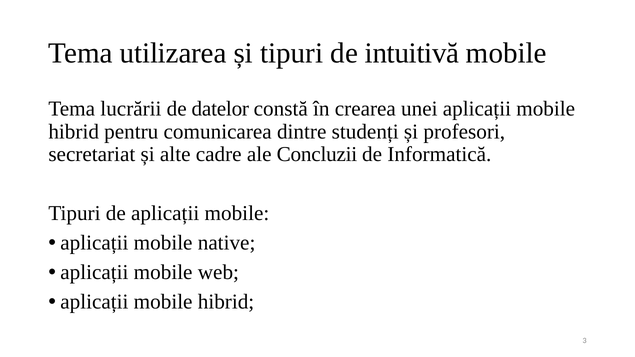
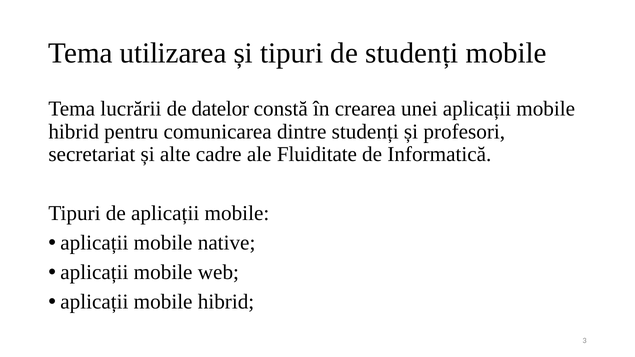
de intuitivă: intuitivă -> studenți
Concluzii: Concluzii -> Fluiditate
